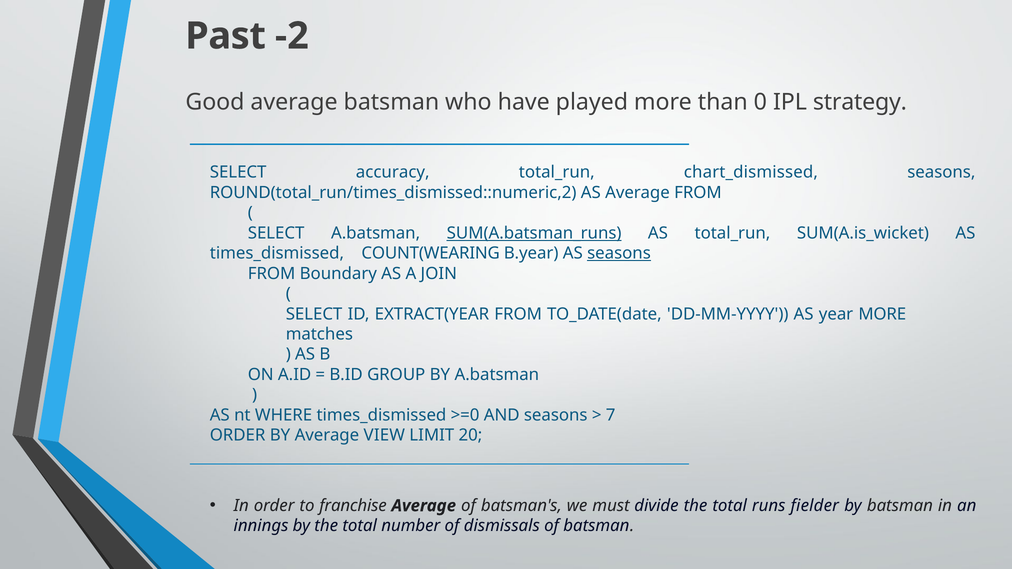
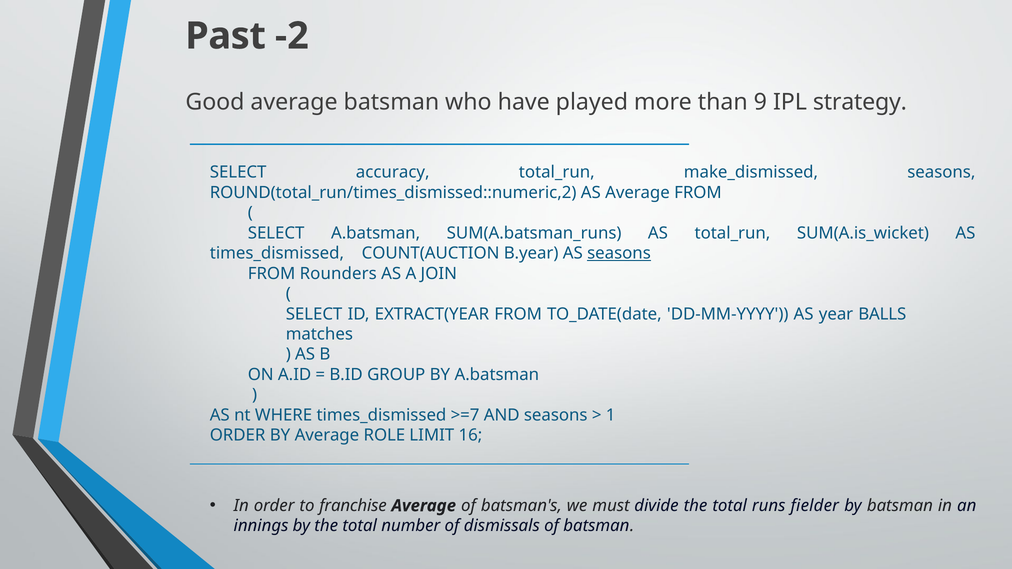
0: 0 -> 9
chart_dismissed: chart_dismissed -> make_dismissed
SUM(A.batsman_runs underline: present -> none
COUNT(WEARING: COUNT(WEARING -> COUNT(AUCTION
Boundary: Boundary -> Rounders
year MORE: MORE -> BALLS
>=0: >=0 -> >=7
7: 7 -> 1
VIEW: VIEW -> ROLE
20: 20 -> 16
